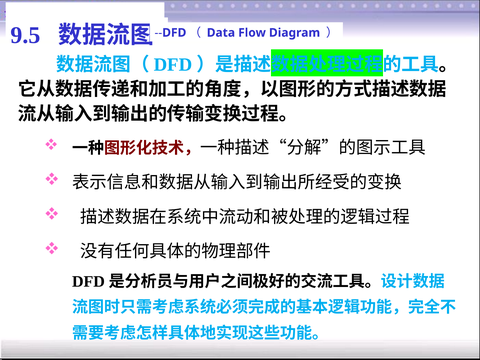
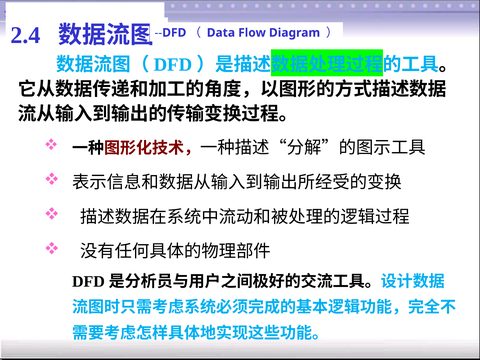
9.5: 9.5 -> 2.4
